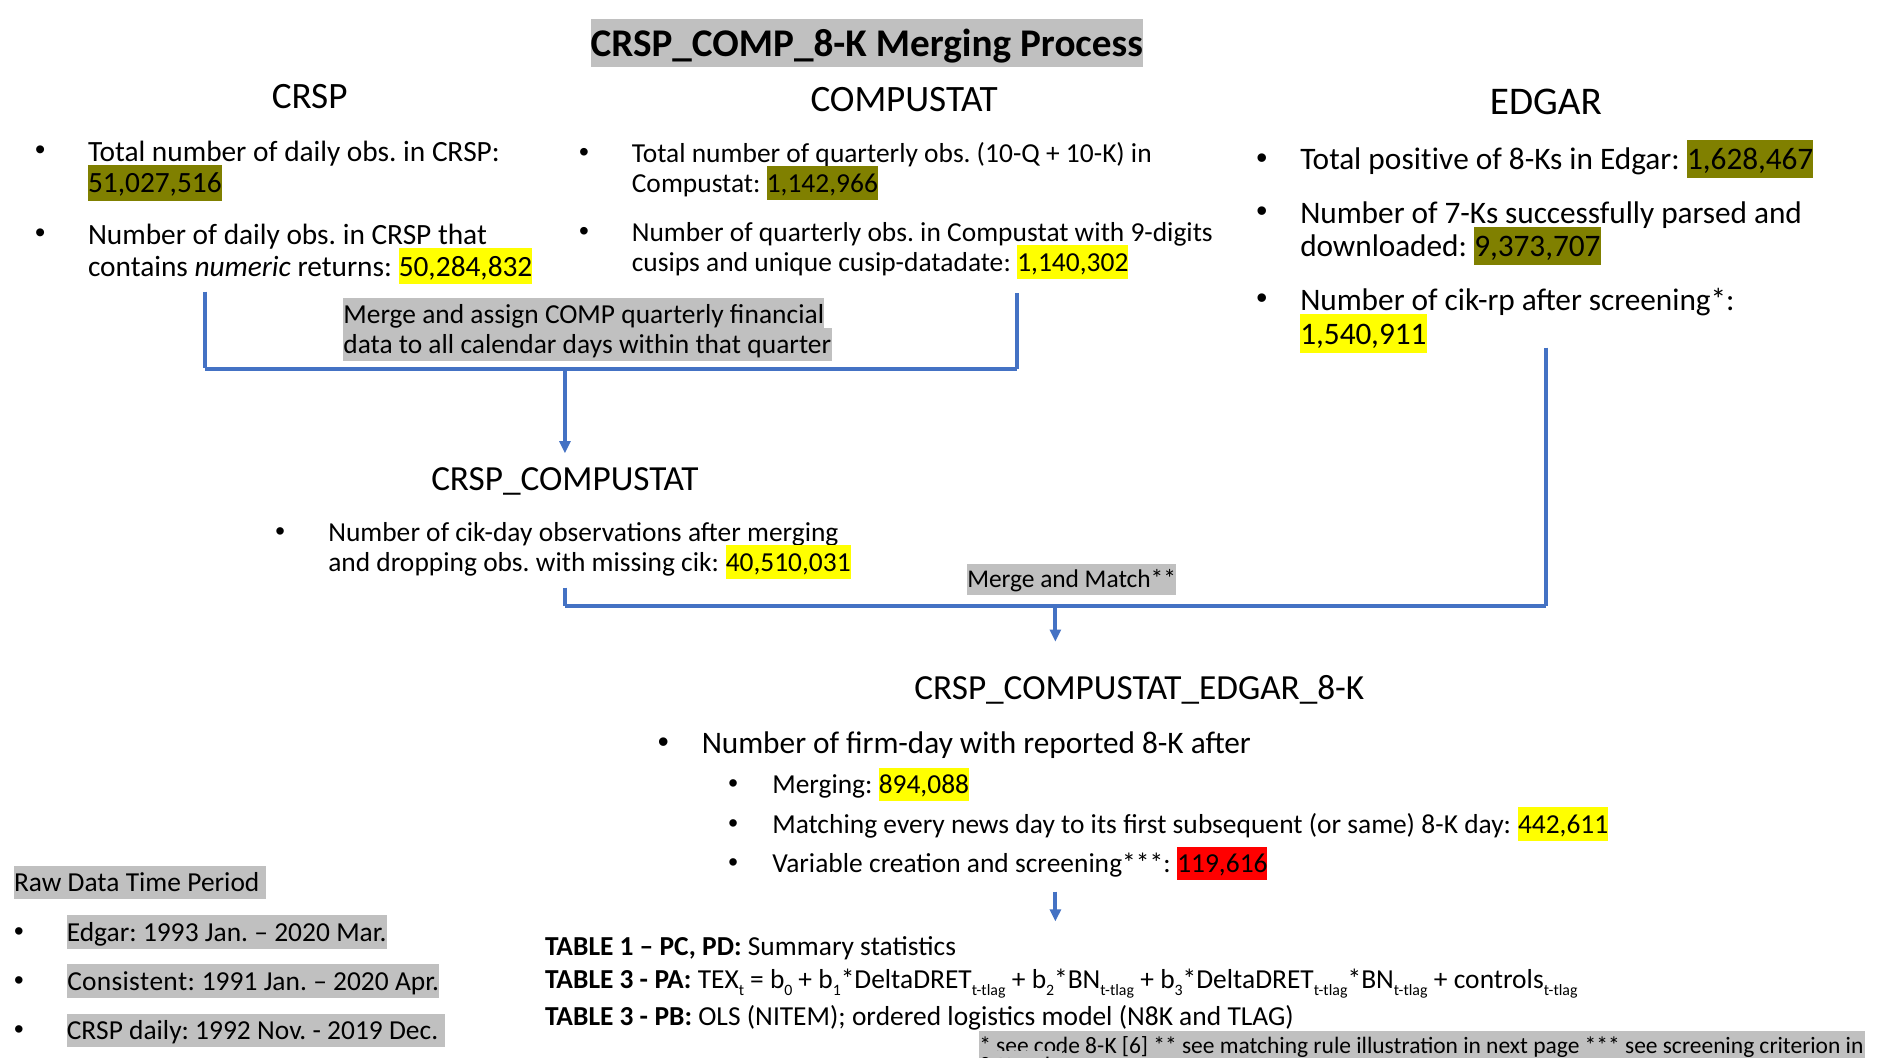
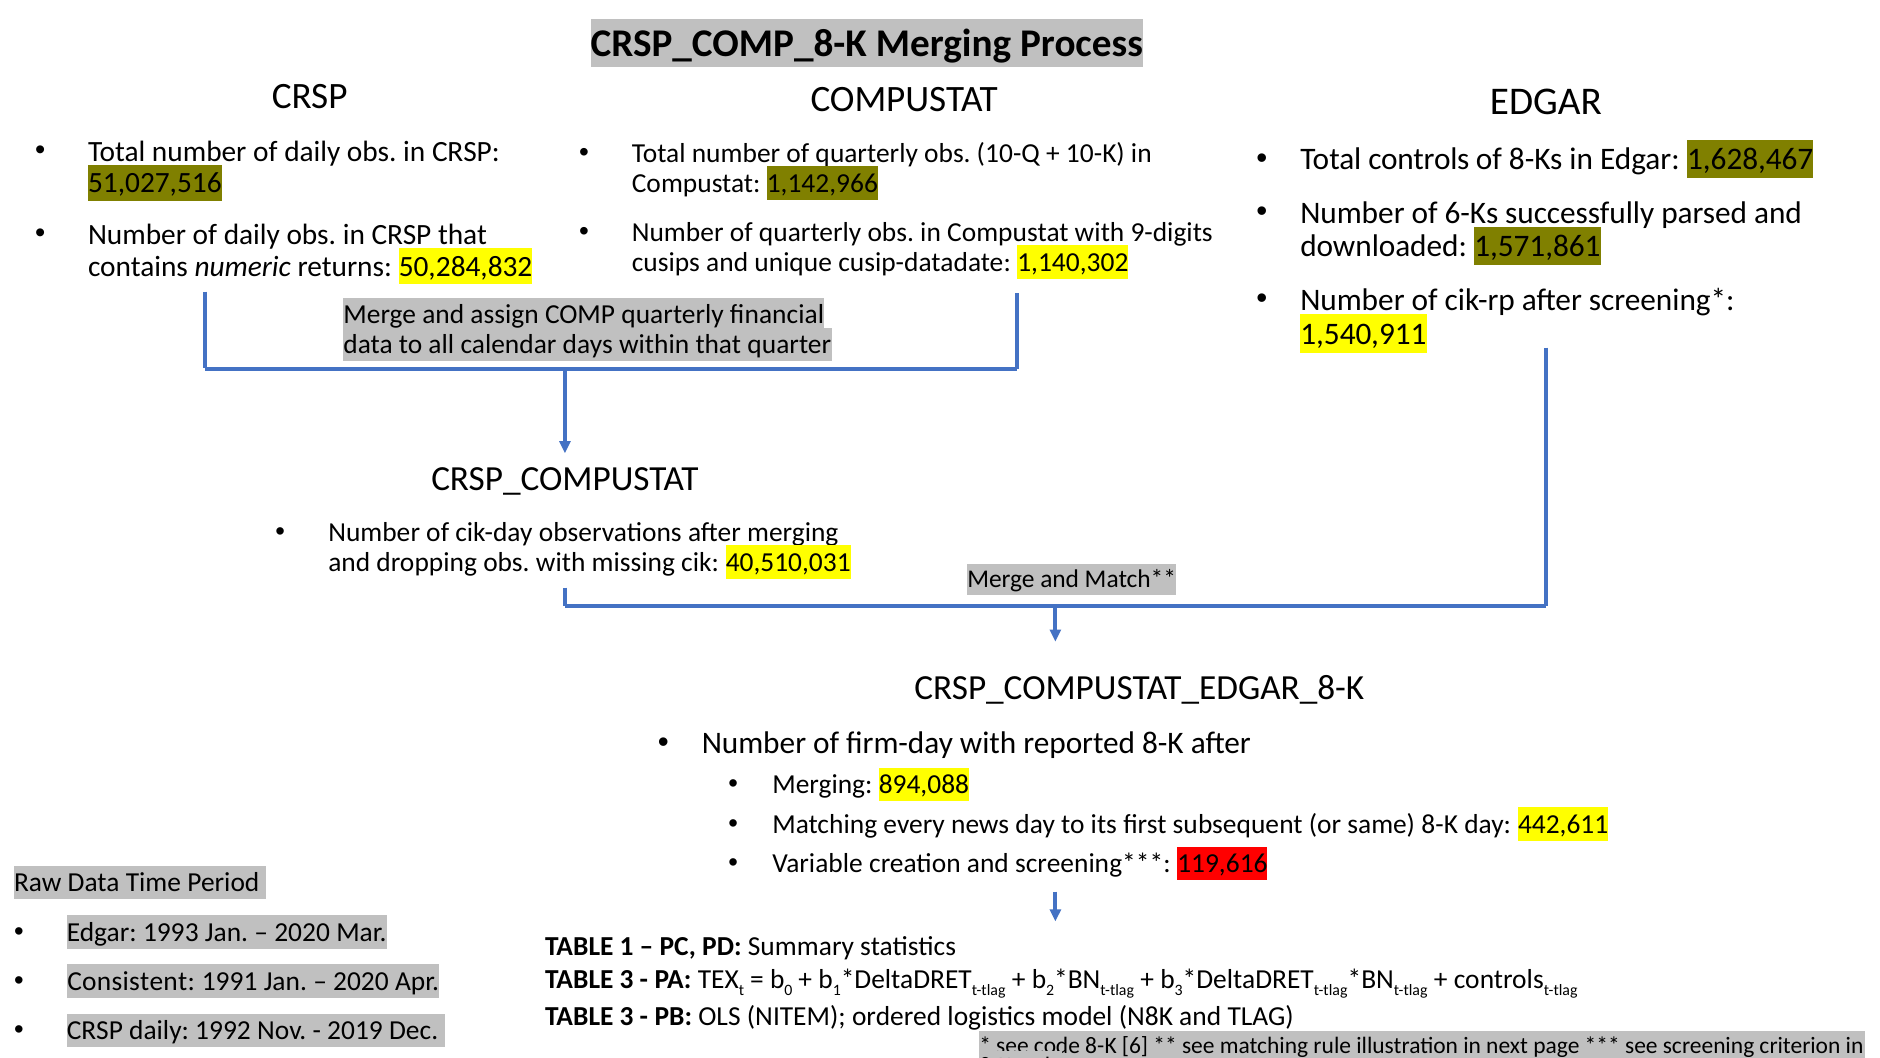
Total positive: positive -> controls
7-Ks: 7-Ks -> 6-Ks
9,373,707: 9,373,707 -> 1,571,861
